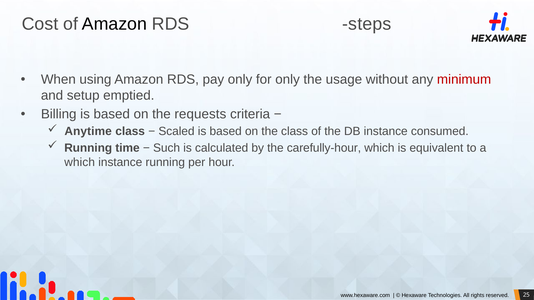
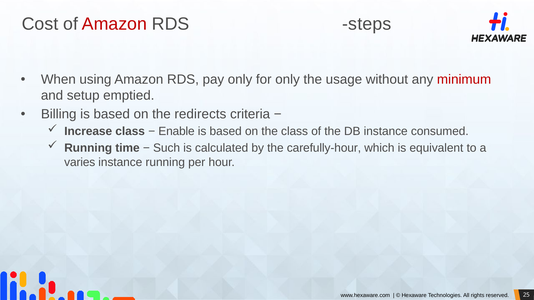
Amazon at (114, 24) colour: black -> red
requests: requests -> redirects
Anytime: Anytime -> Increase
Scaled: Scaled -> Enable
which at (80, 162): which -> varies
